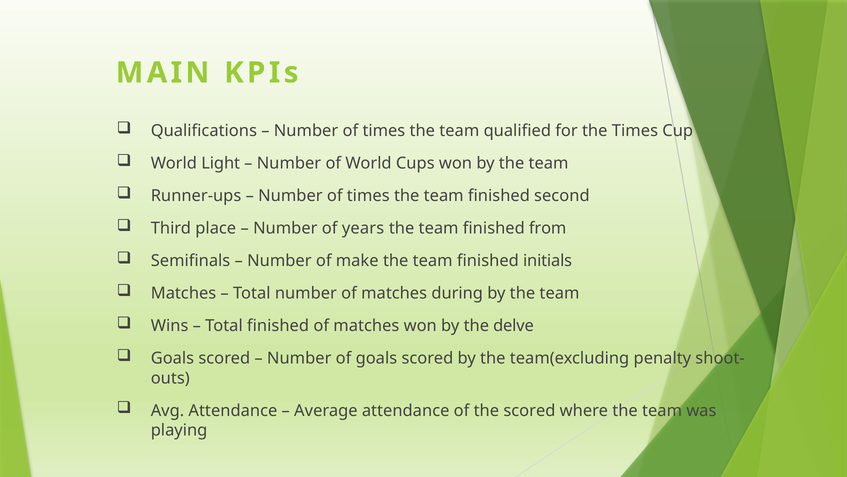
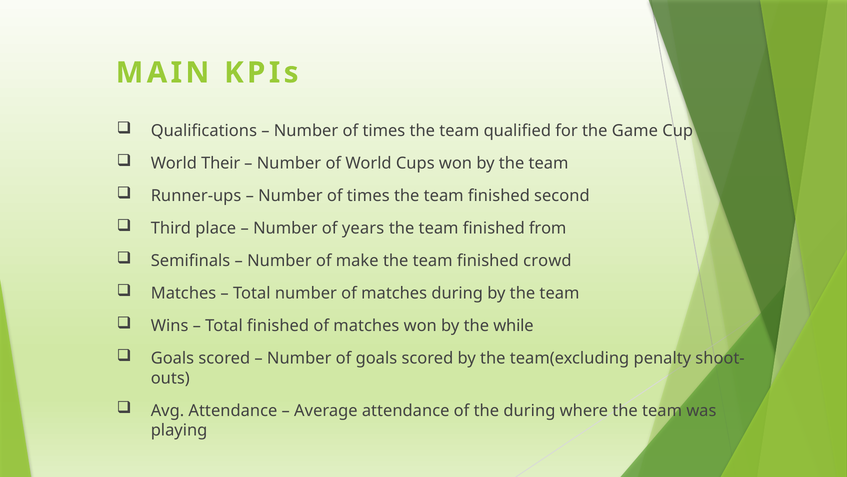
the Times: Times -> Game
Light: Light -> Their
initials: initials -> crowd
delve: delve -> while
the scored: scored -> during
